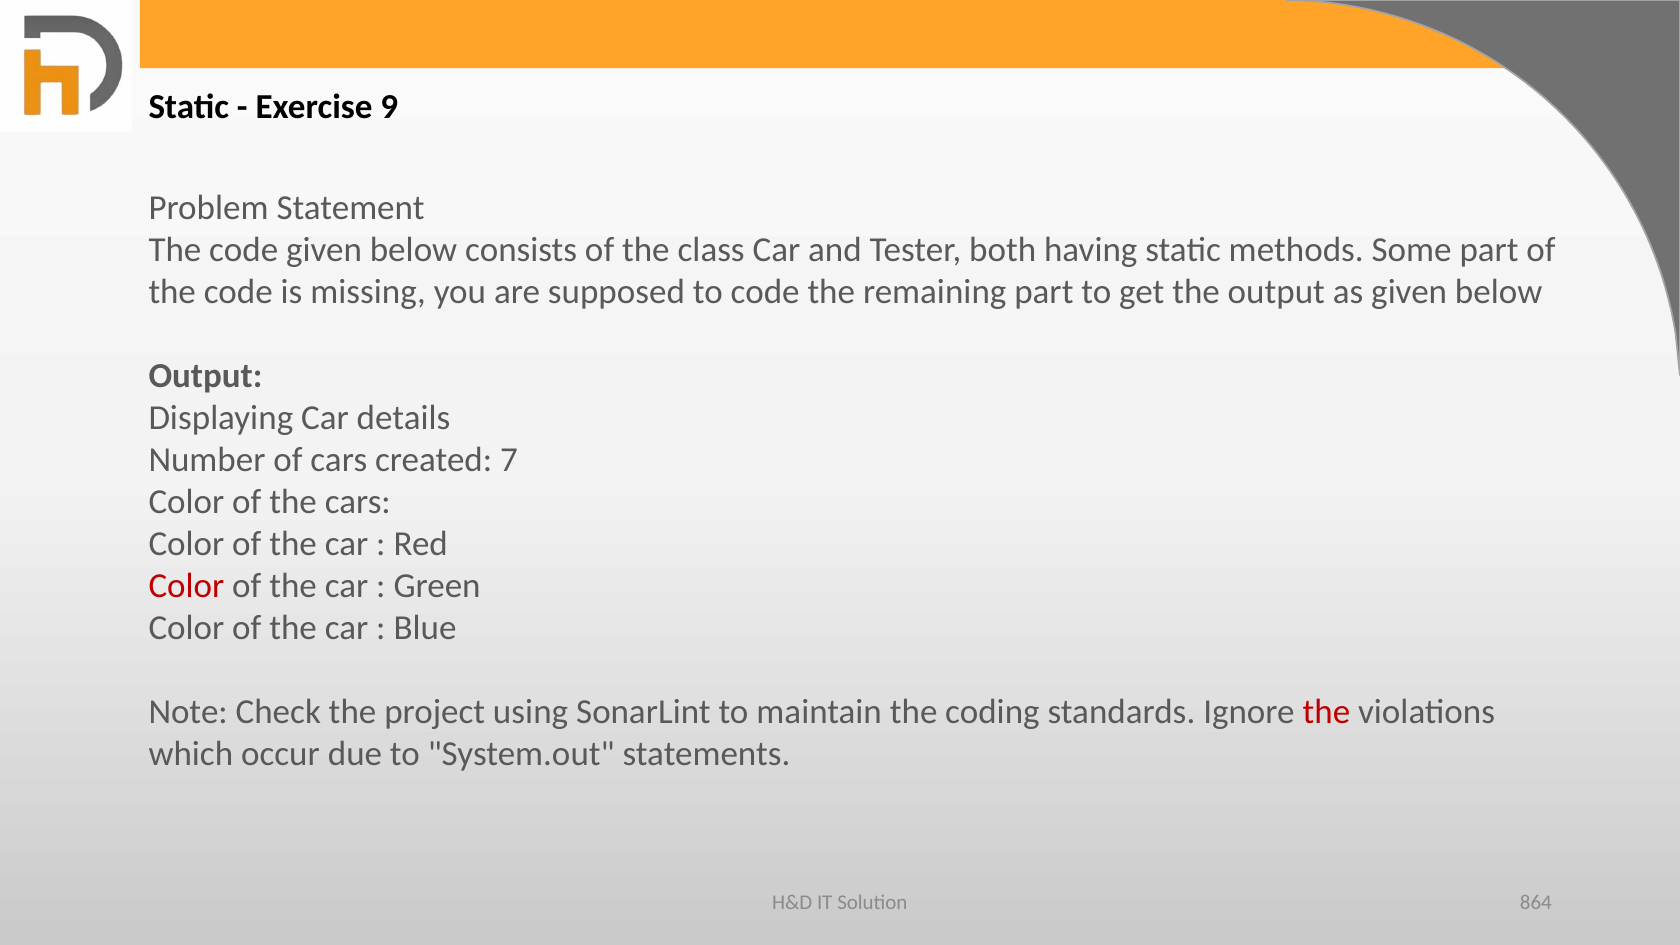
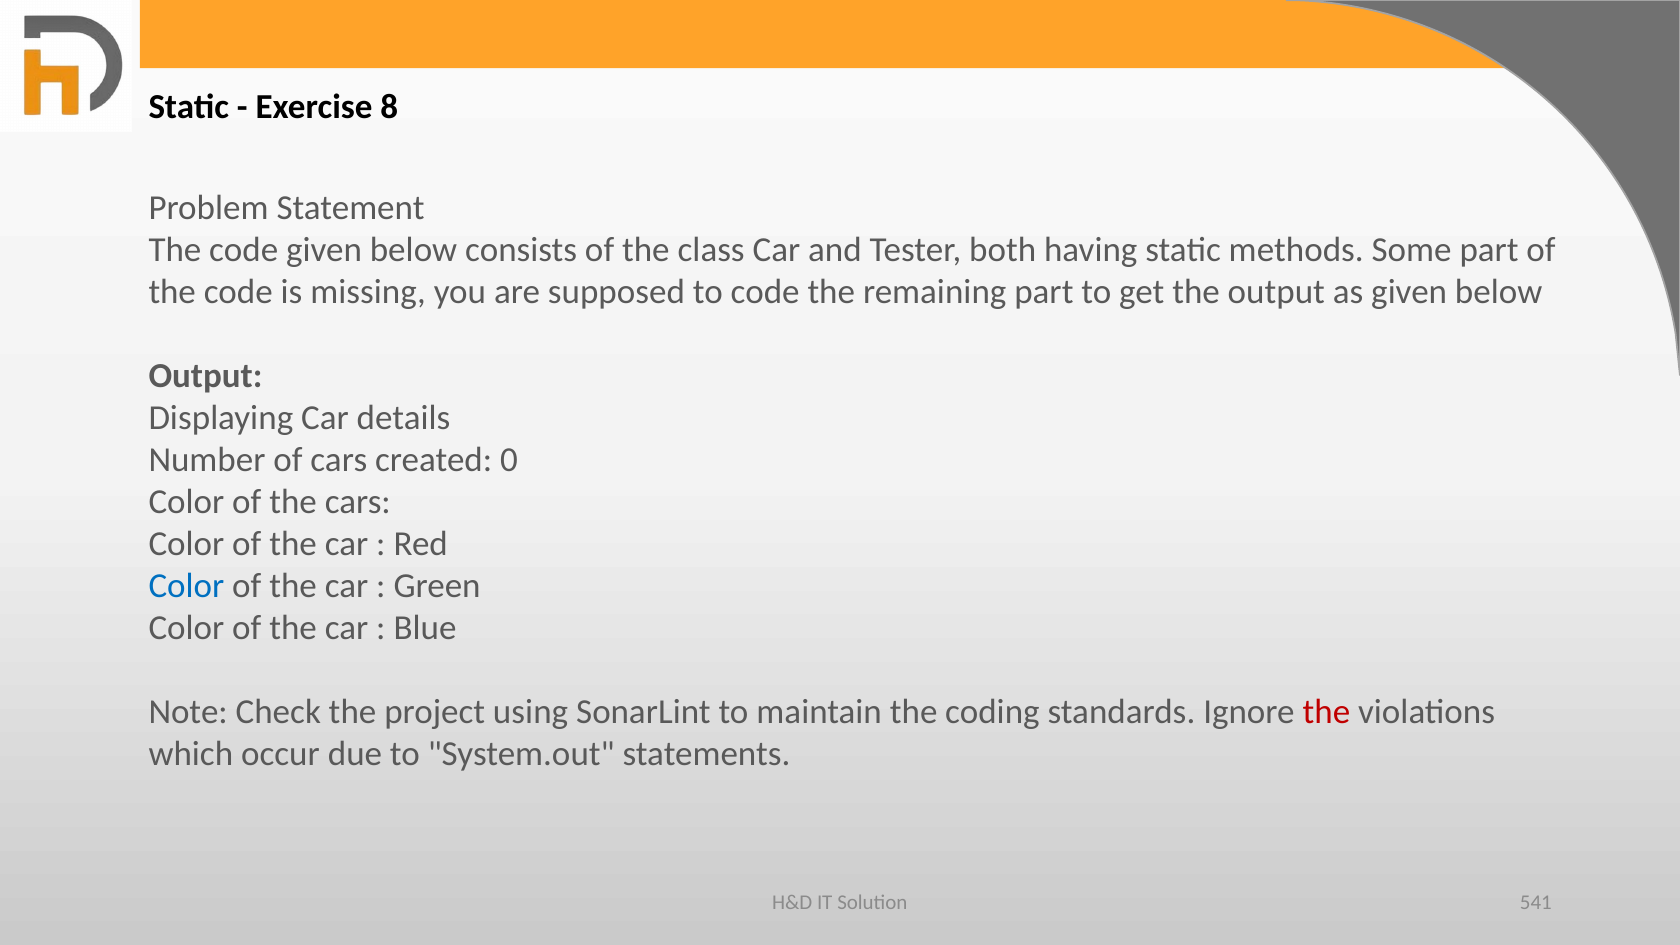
9: 9 -> 8
7: 7 -> 0
Color at (186, 586) colour: red -> blue
864: 864 -> 541
